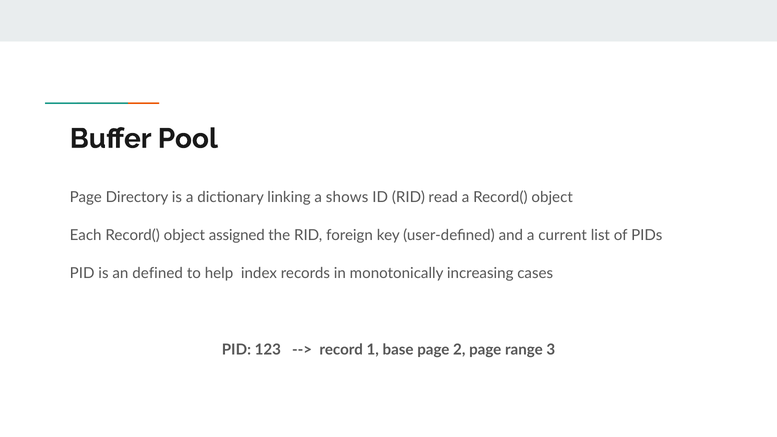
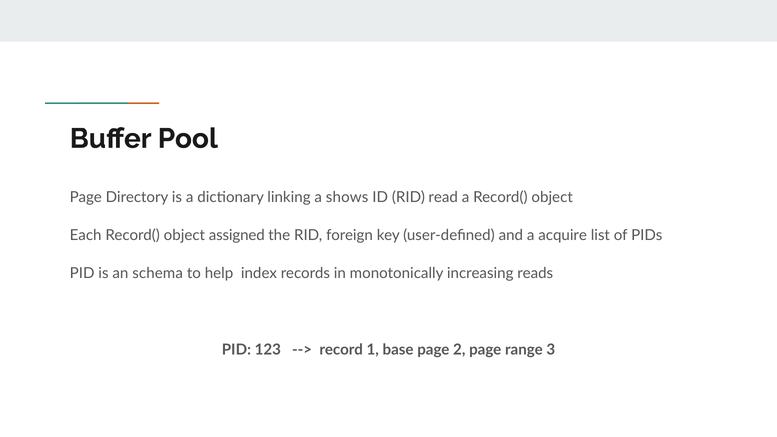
current: current -> acquire
defined: defined -> schema
cases: cases -> reads
